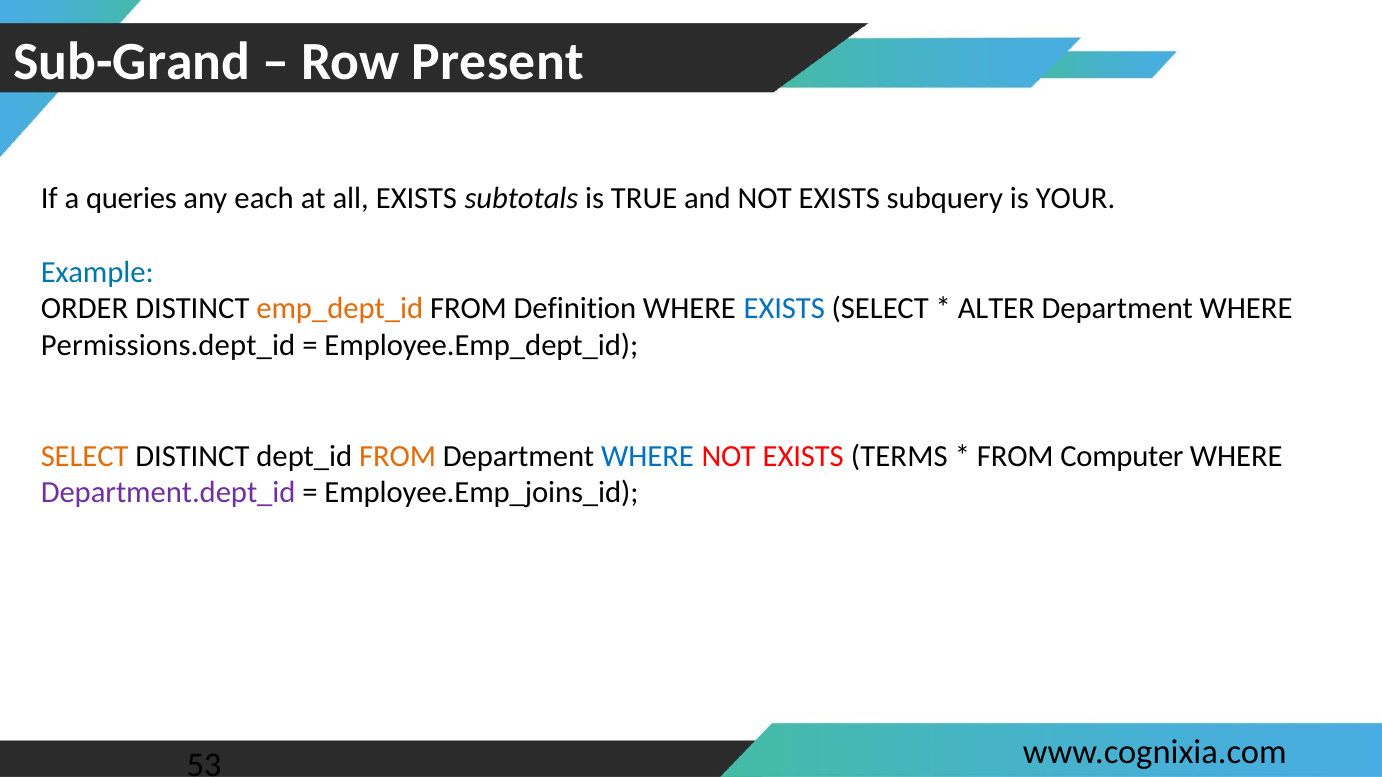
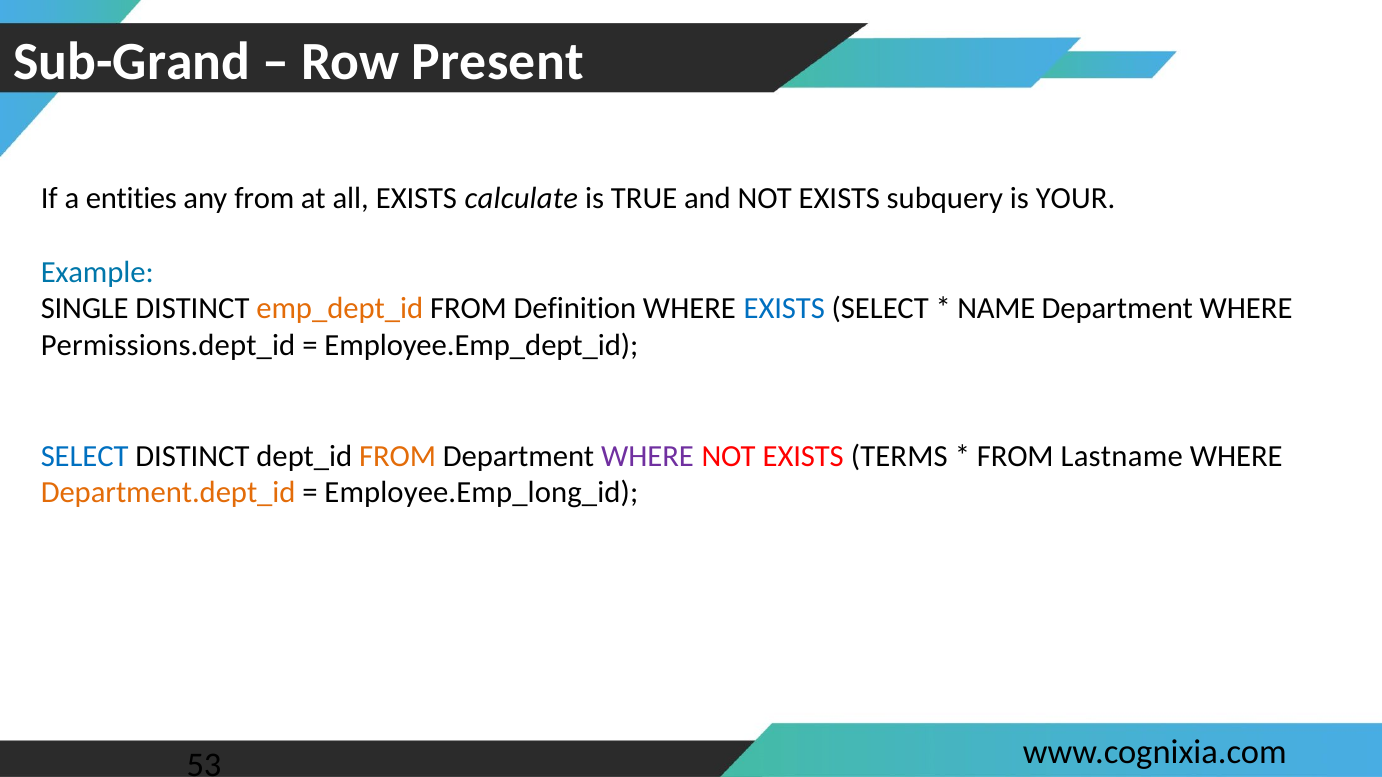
queries: queries -> entities
any each: each -> from
subtotals: subtotals -> calculate
ORDER: ORDER -> SINGLE
ALTER: ALTER -> NAME
SELECT at (85, 456) colour: orange -> blue
WHERE at (647, 456) colour: blue -> purple
Computer: Computer -> Lastname
Department.dept_id colour: purple -> orange
Employee.Emp_joins_id: Employee.Emp_joins_id -> Employee.Emp_long_id
